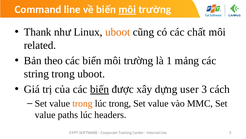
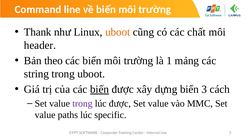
môi at (127, 9) underline: present -> none
related: related -> header
dựng user: user -> biến
trong at (82, 103) colour: orange -> purple
lúc trong: trong -> được
headers: headers -> specific
